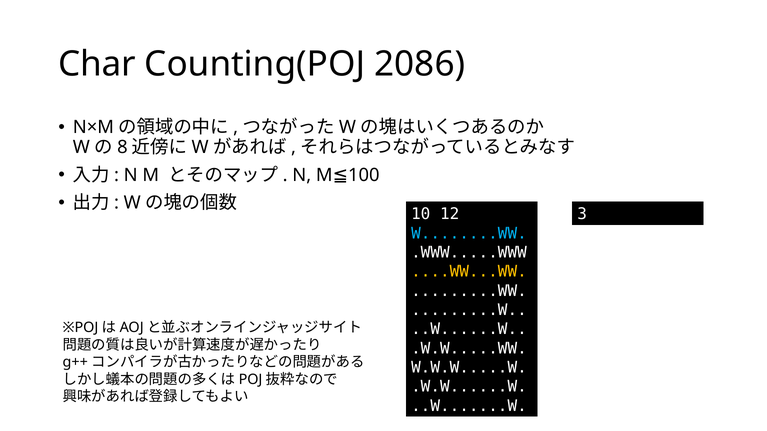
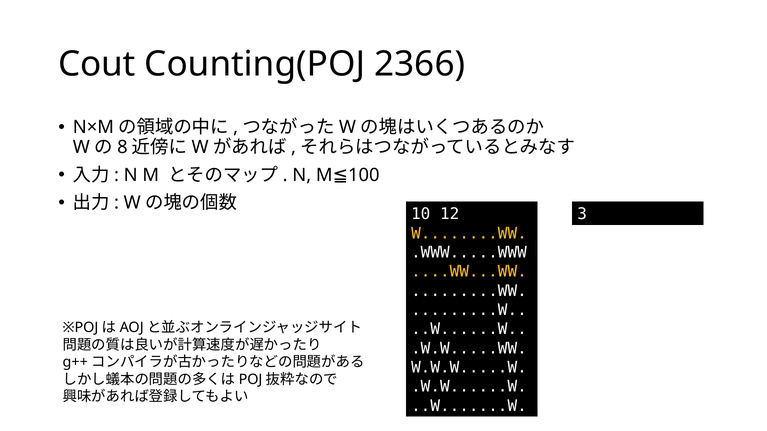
Char: Char -> Cout
2086: 2086 -> 2366
W........WW colour: light blue -> yellow
